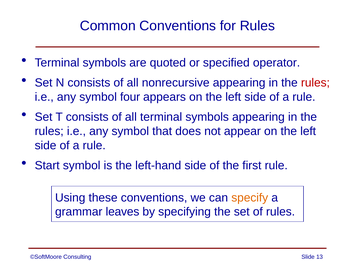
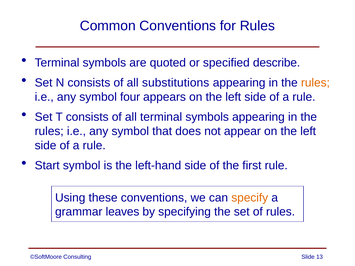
operator: operator -> describe
nonrecursive: nonrecursive -> substitutions
rules at (315, 83) colour: red -> orange
